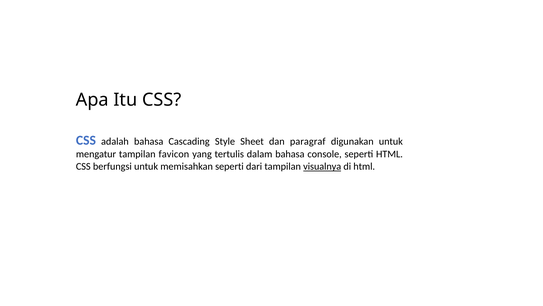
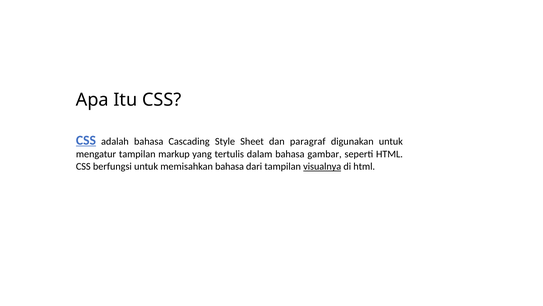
CSS at (86, 140) underline: none -> present
favicon: favicon -> markup
console: console -> gambar
memisahkan seperti: seperti -> bahasa
